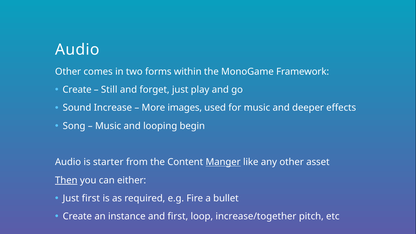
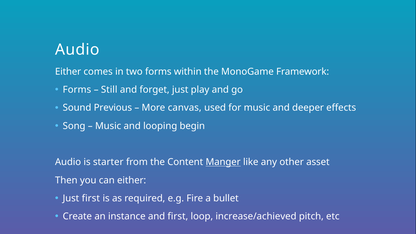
Other at (68, 72): Other -> Either
Create at (77, 90): Create -> Forms
Increase: Increase -> Previous
images: images -> canvas
Then underline: present -> none
increase/together: increase/together -> increase/achieved
